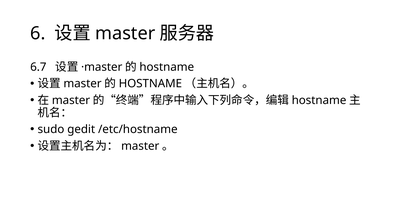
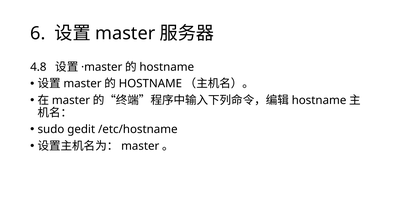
6.7: 6.7 -> 4.8
